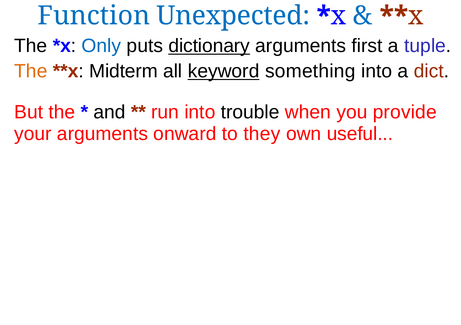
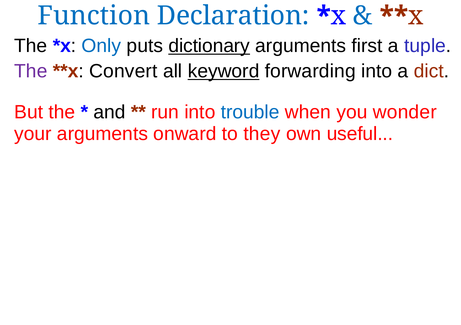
Unexpected: Unexpected -> Declaration
The at (31, 71) colour: orange -> purple
Midterm: Midterm -> Convert
something: something -> forwarding
trouble colour: black -> blue
provide: provide -> wonder
